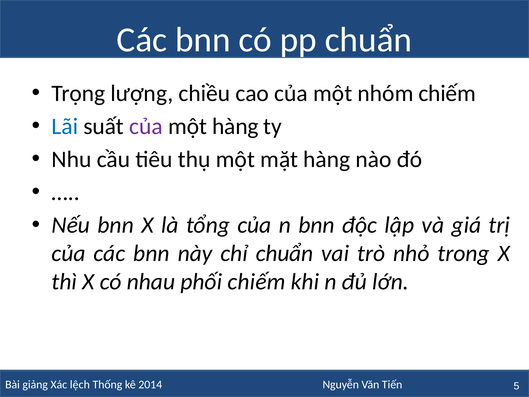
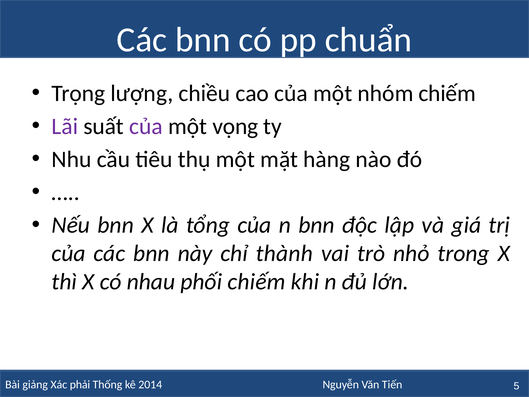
Lãi colour: blue -> purple
một hàng: hàng -> vọng
chỉ chuẩn: chuẩn -> thành
lệch: lệch -> phải
